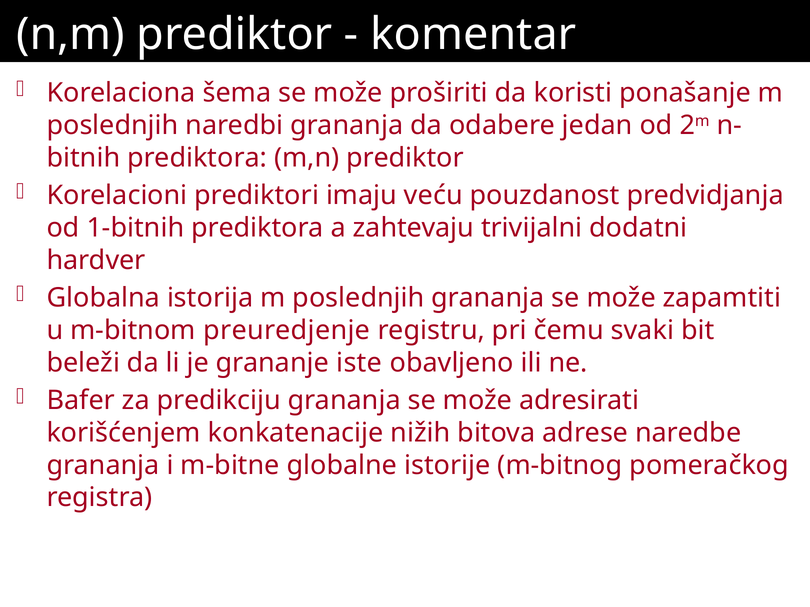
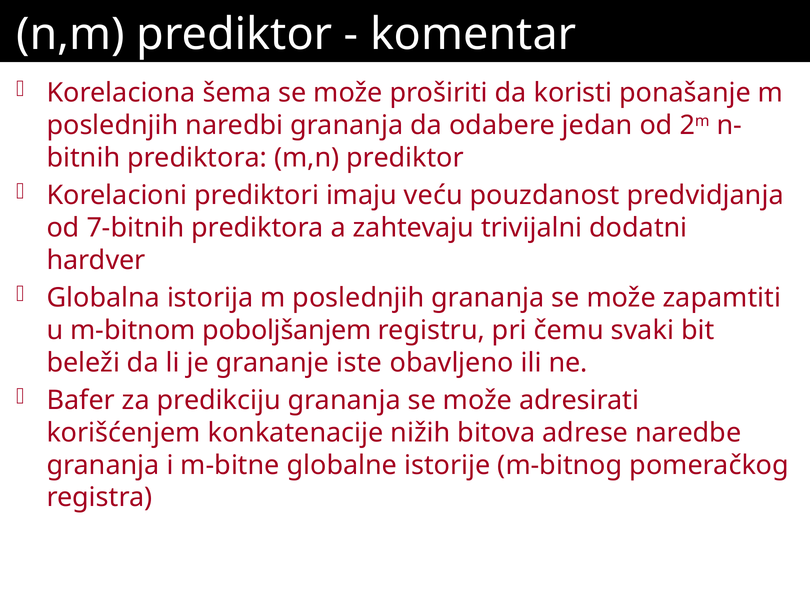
1-bitnih: 1-bitnih -> 7-bitnih
preuredjenje: preuredjenje -> poboljšanjem
